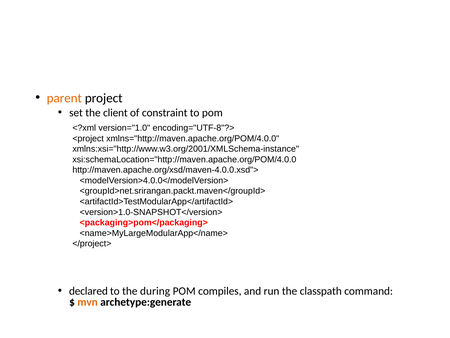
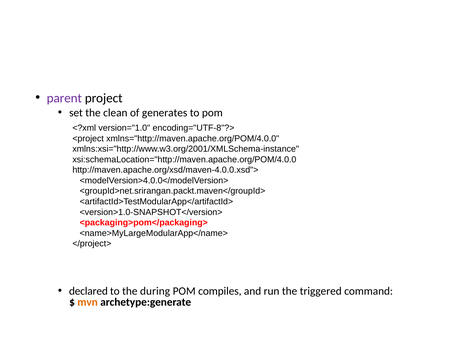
parent colour: orange -> purple
client: client -> clean
constraint: constraint -> generates
classpath: classpath -> triggered
